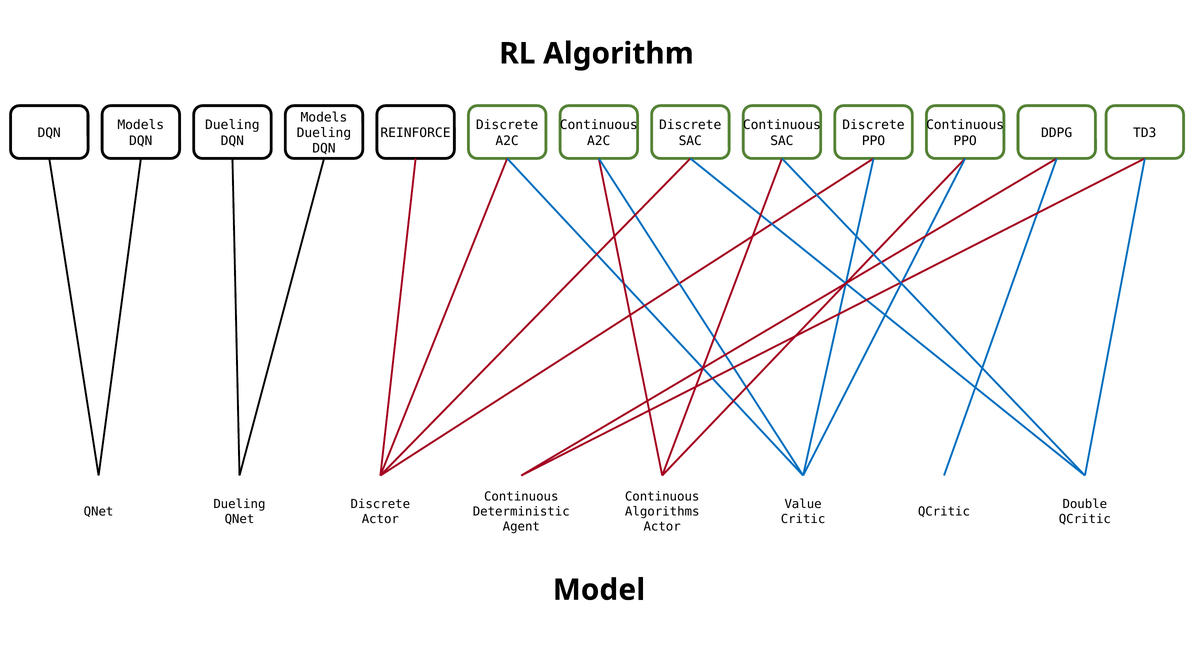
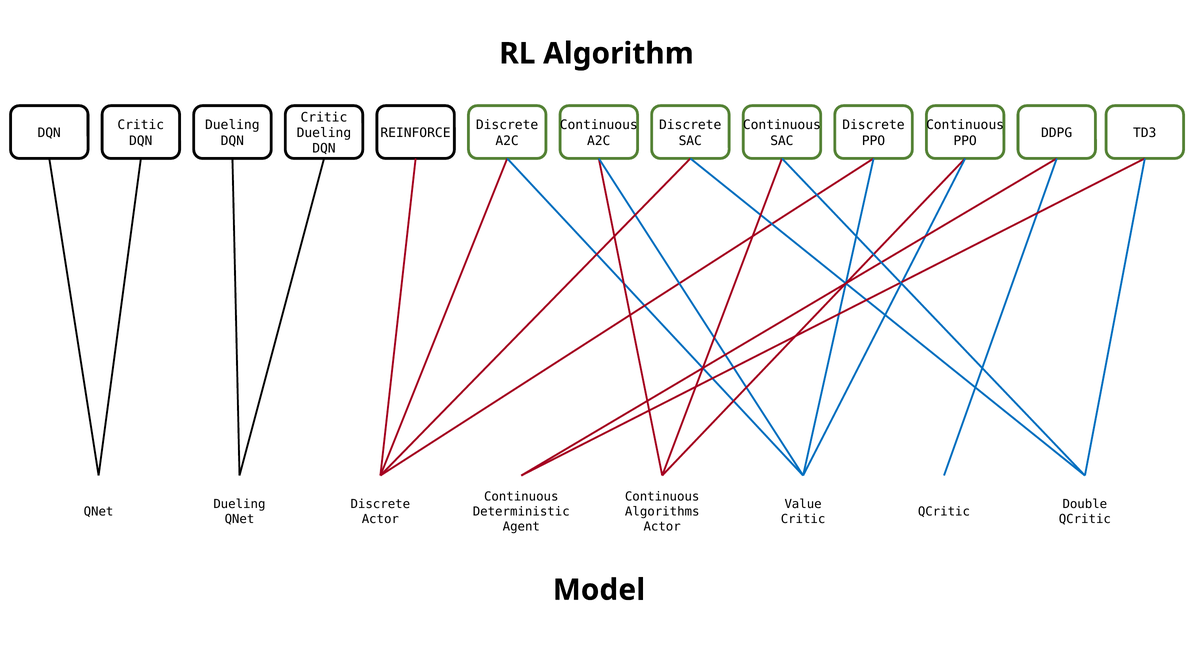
Models at (324, 117): Models -> Critic
Models at (141, 125): Models -> Critic
